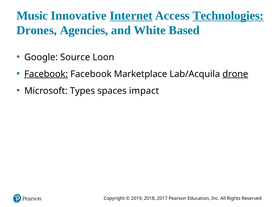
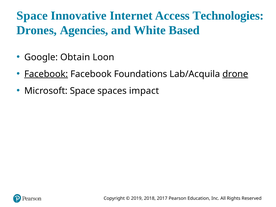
Music at (32, 16): Music -> Space
Internet underline: present -> none
Technologies underline: present -> none
Source: Source -> Obtain
Marketplace: Marketplace -> Foundations
Microsoft Types: Types -> Space
